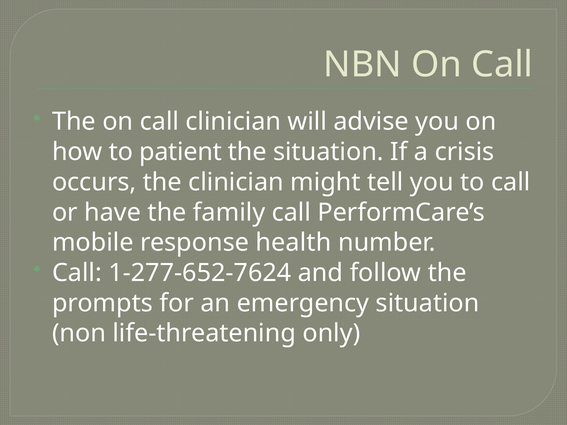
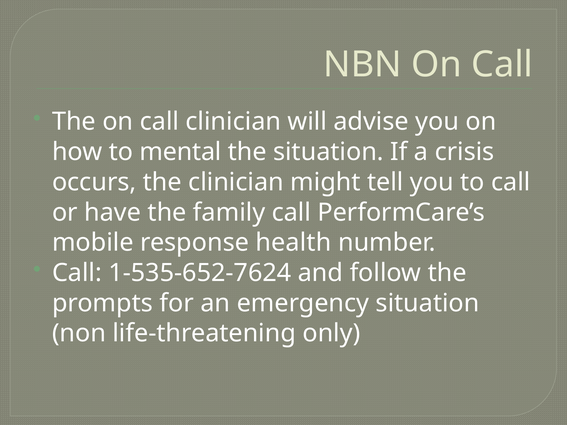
patient: patient -> mental
1-277-652-7624: 1-277-652-7624 -> 1-535-652-7624
